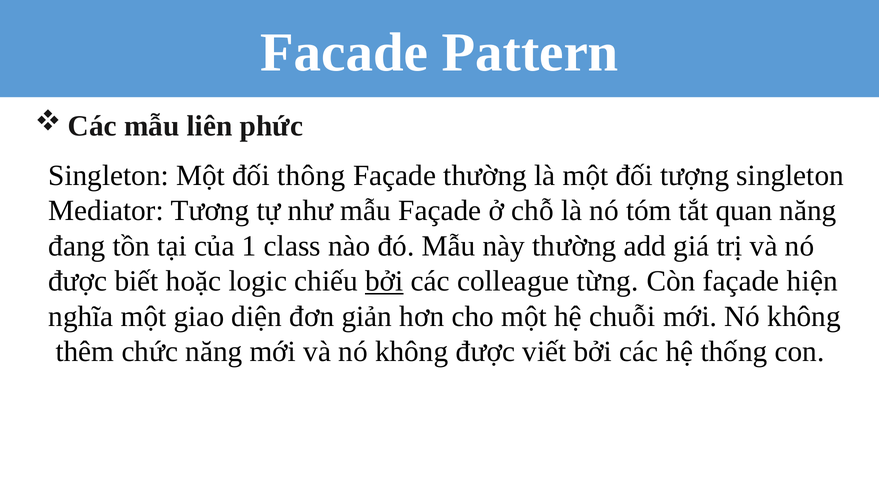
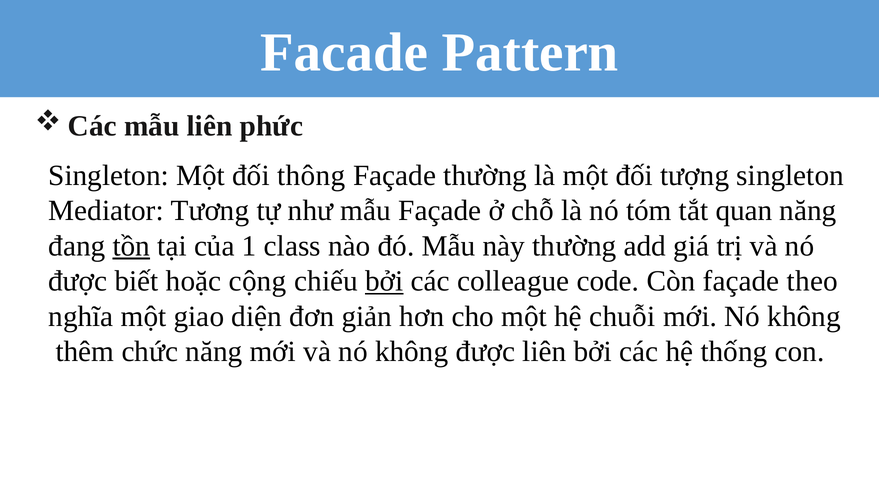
tồn underline: none -> present
logic: logic -> cộng
từng: từng -> code
hiện: hiện -> theo
được viết: viết -> liên
